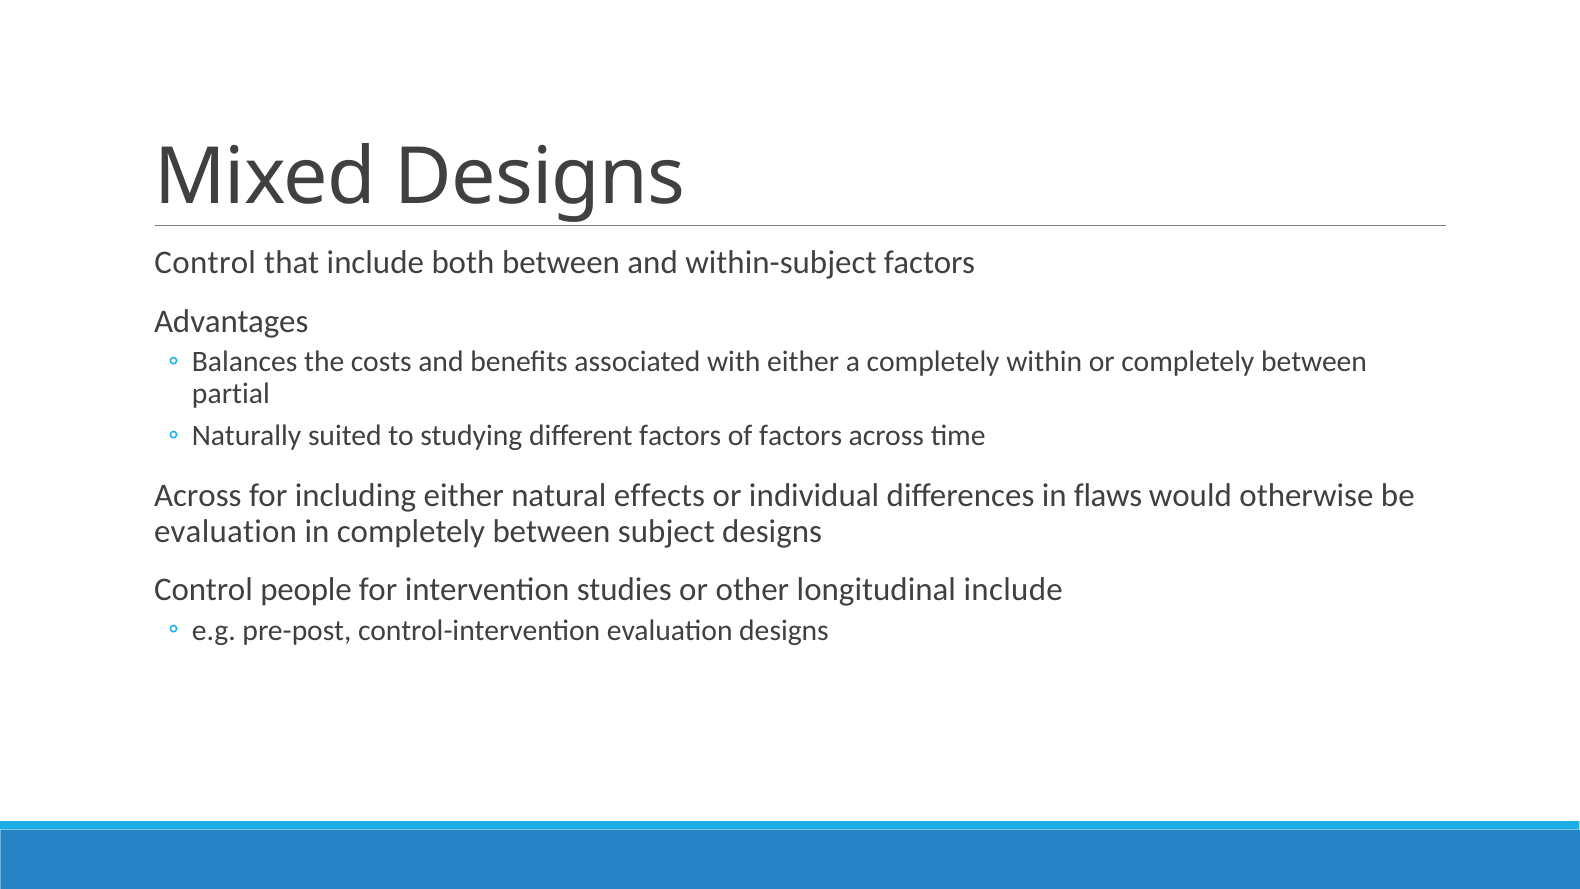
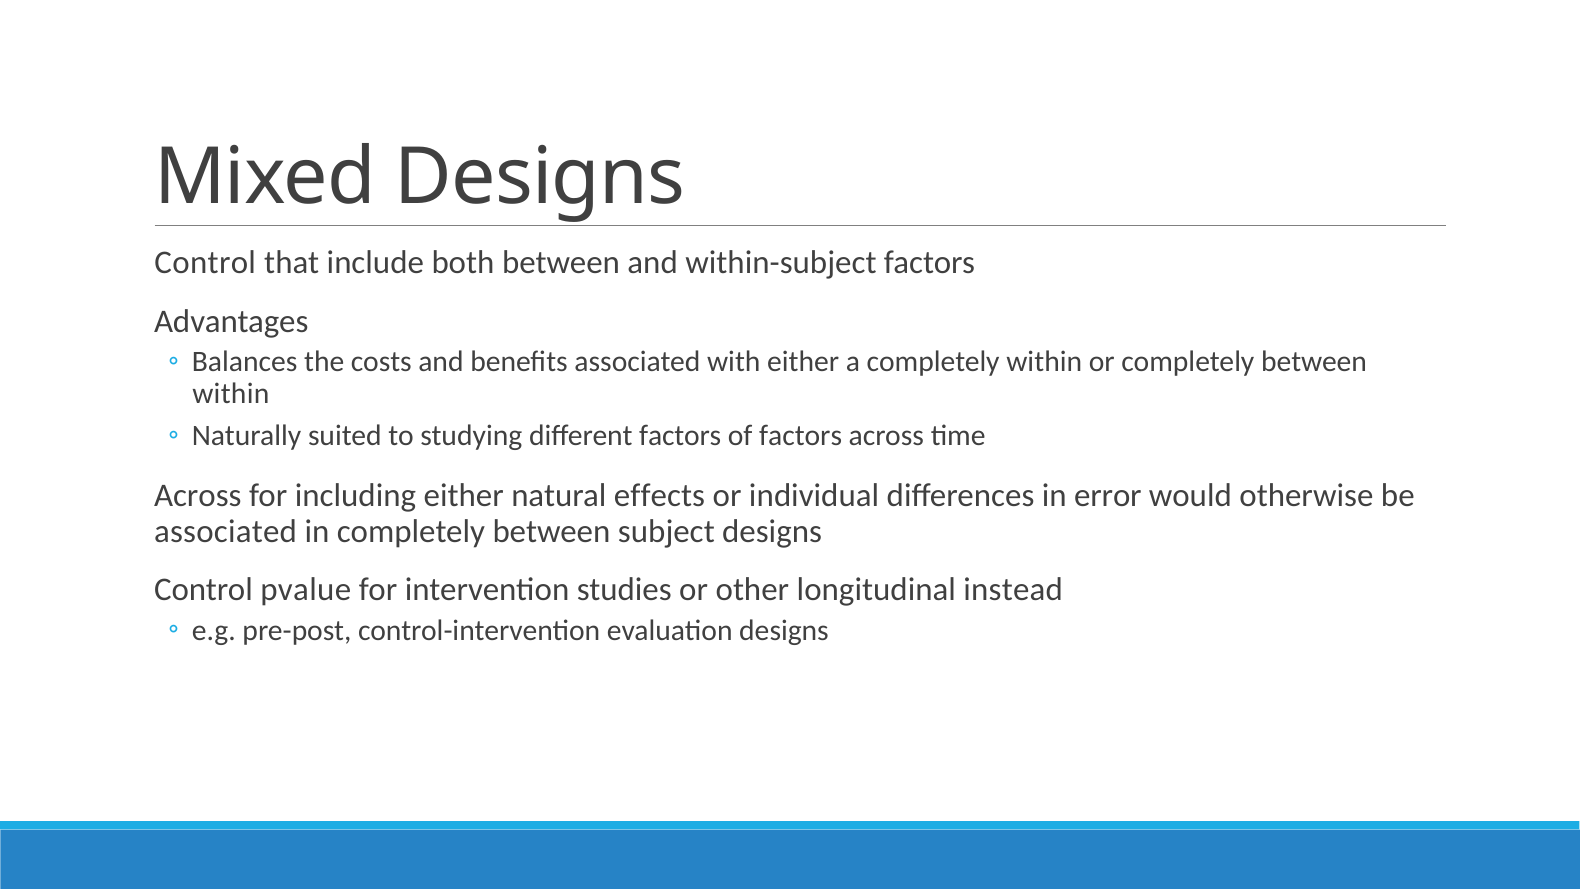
partial at (231, 394): partial -> within
flaws: flaws -> error
evaluation at (226, 531): evaluation -> associated
people: people -> pvalue
longitudinal include: include -> instead
